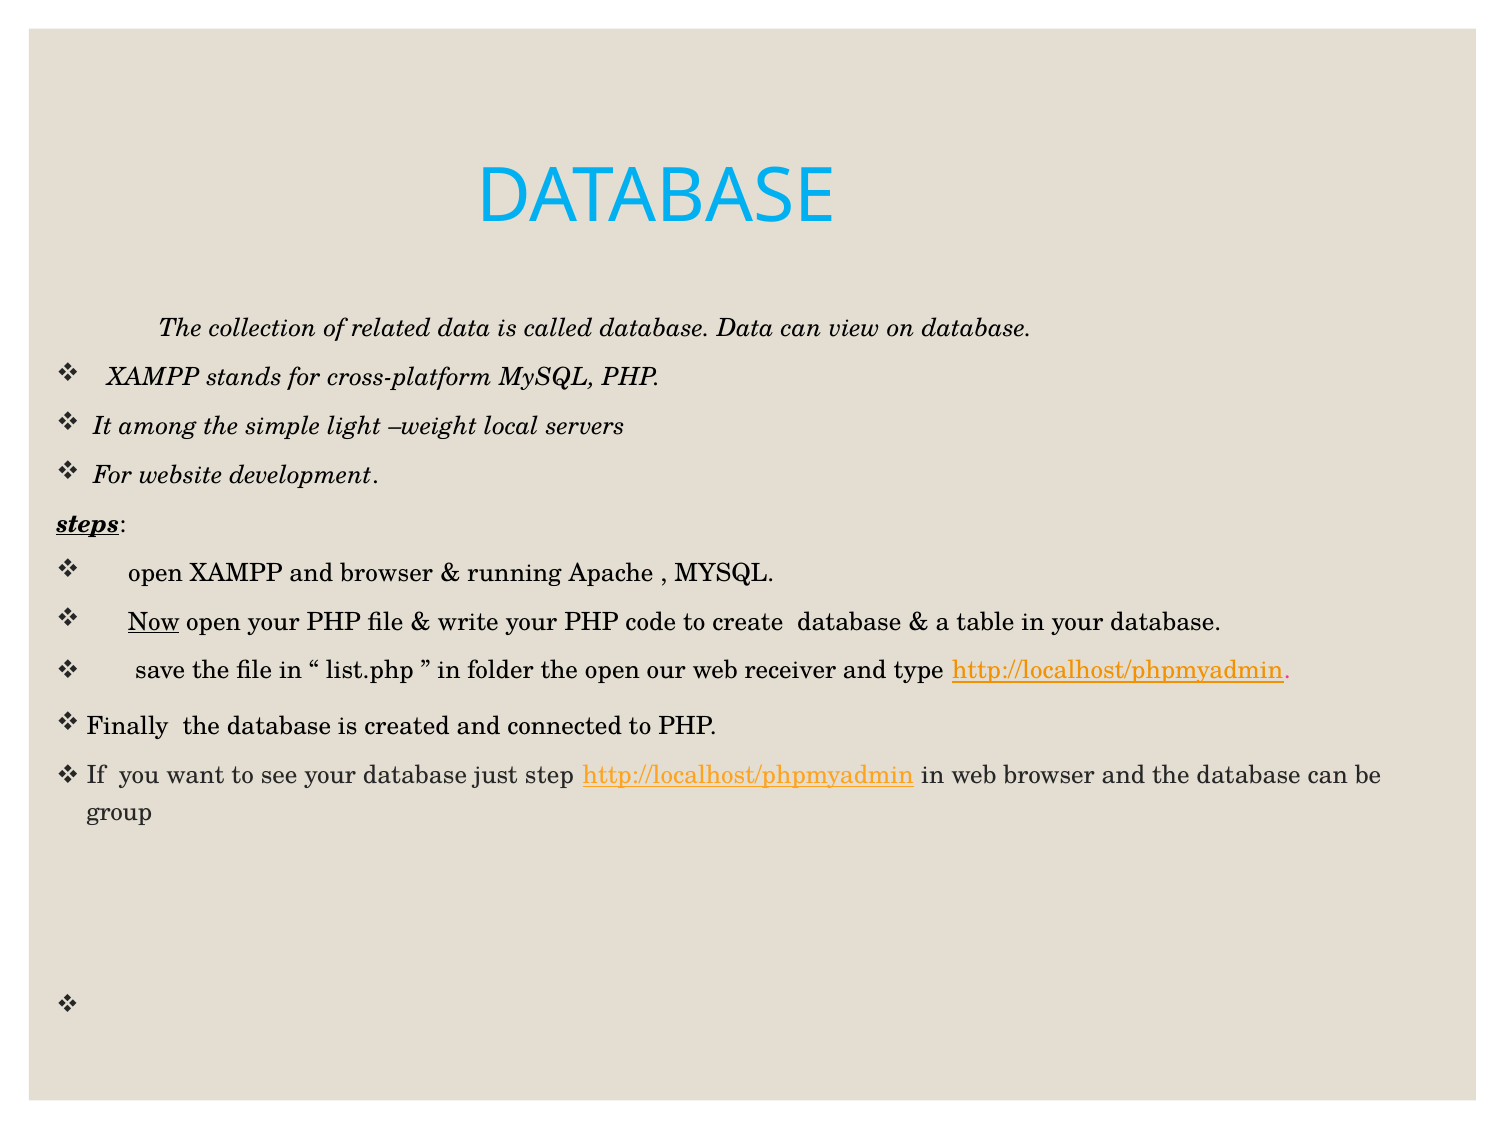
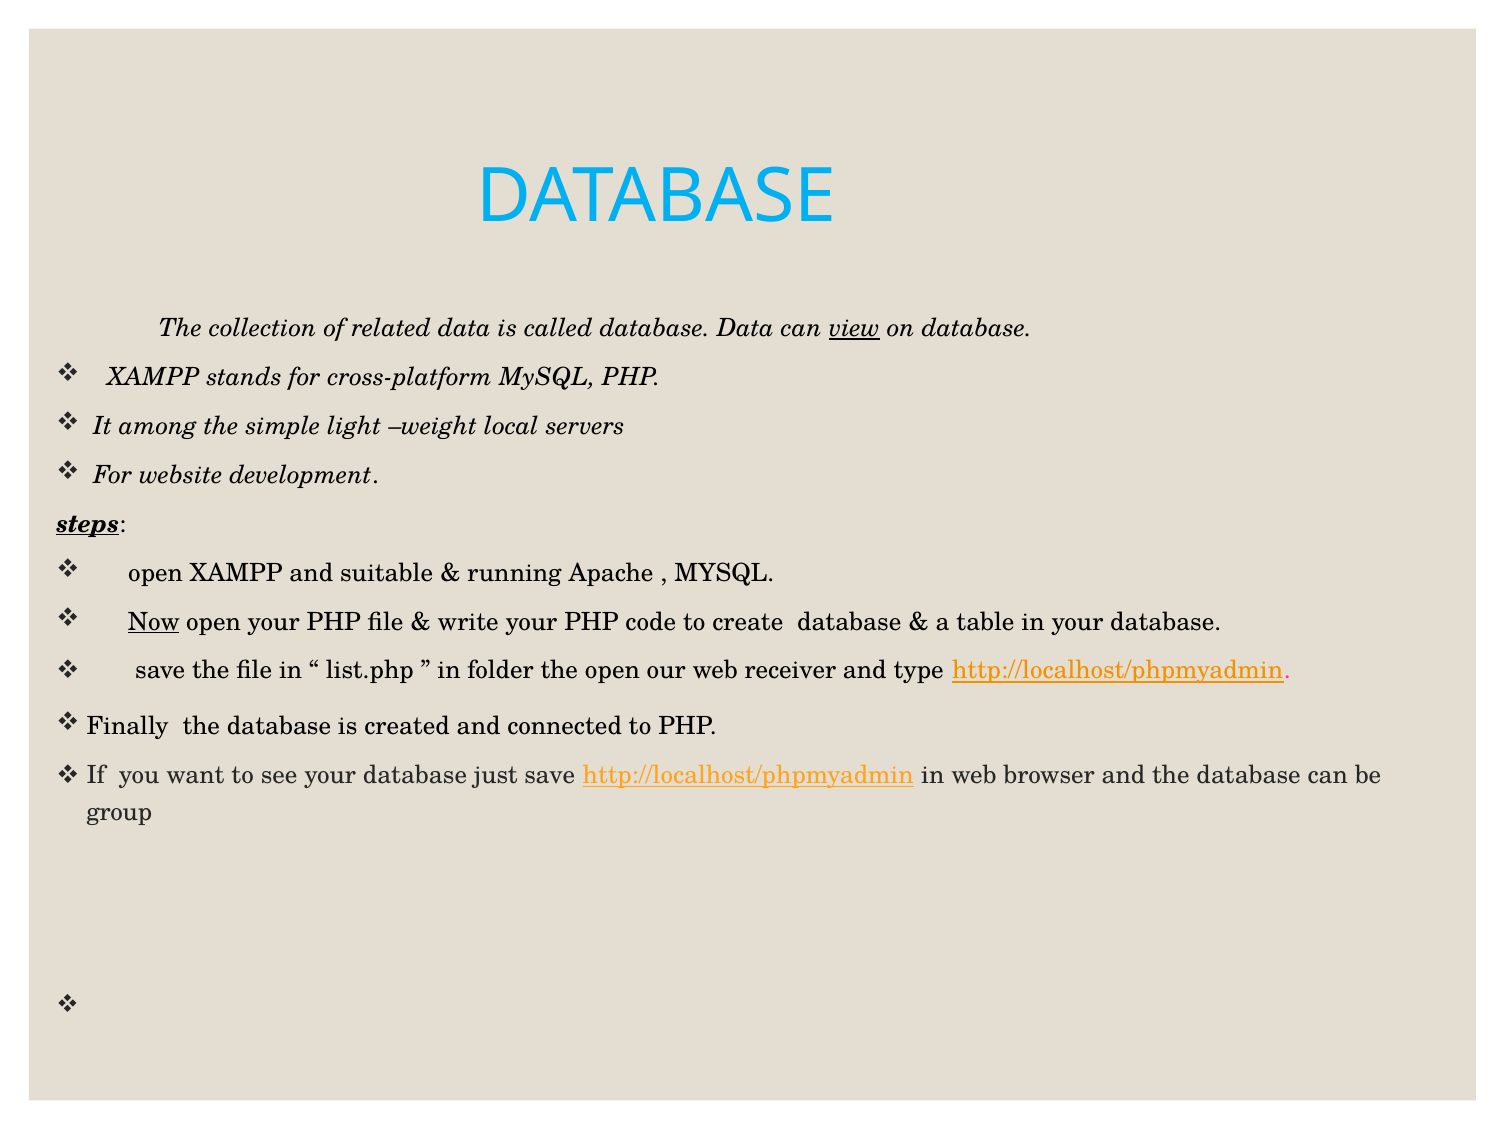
view underline: none -> present
and browser: browser -> suitable
just step: step -> save
